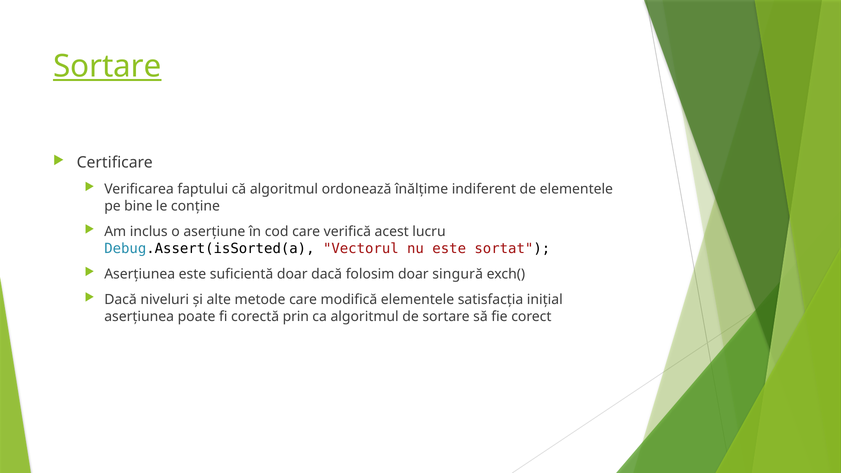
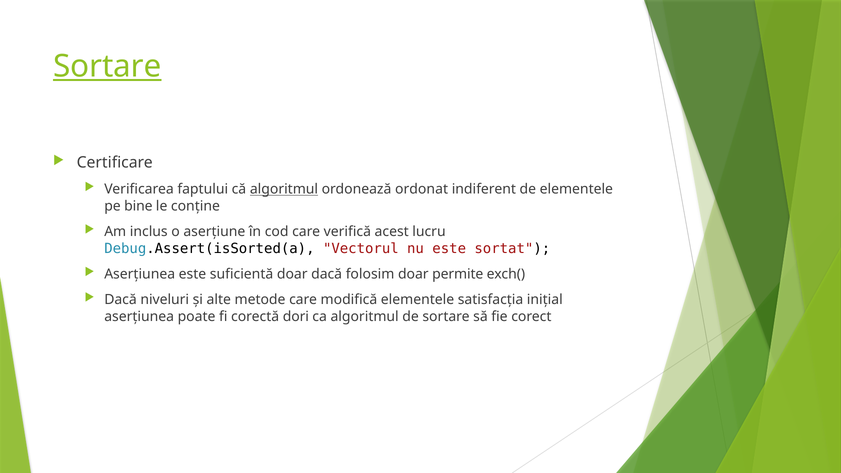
algoritmul at (284, 189) underline: none -> present
înălțime: înălțime -> ordonat
singură: singură -> permite
prin: prin -> dori
